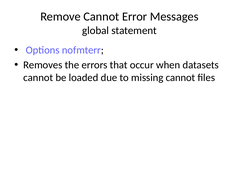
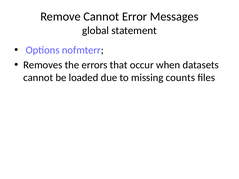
missing cannot: cannot -> counts
